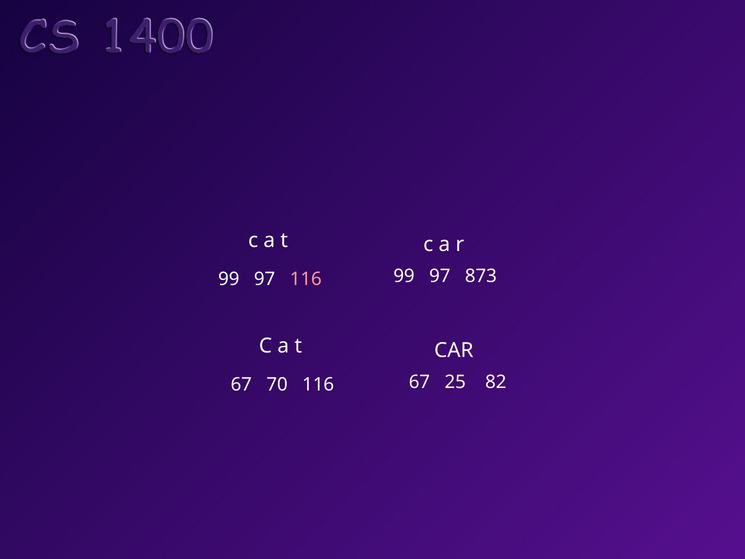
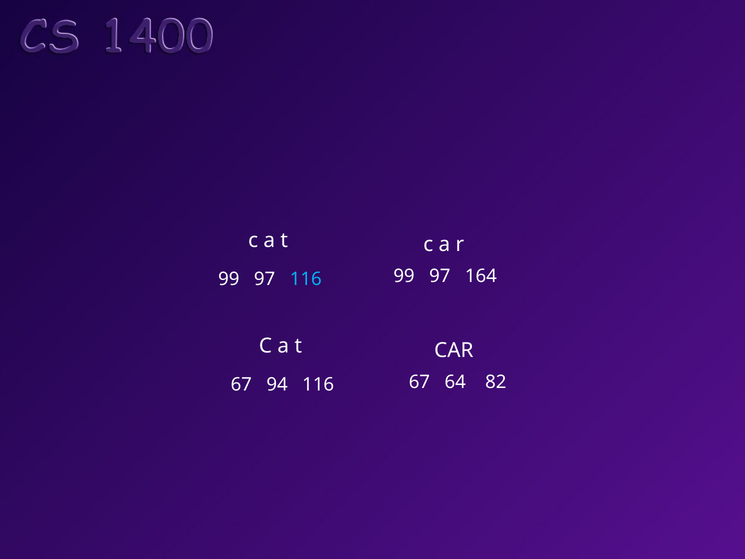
116 at (306, 279) colour: pink -> light blue
873: 873 -> 164
70: 70 -> 94
25: 25 -> 64
